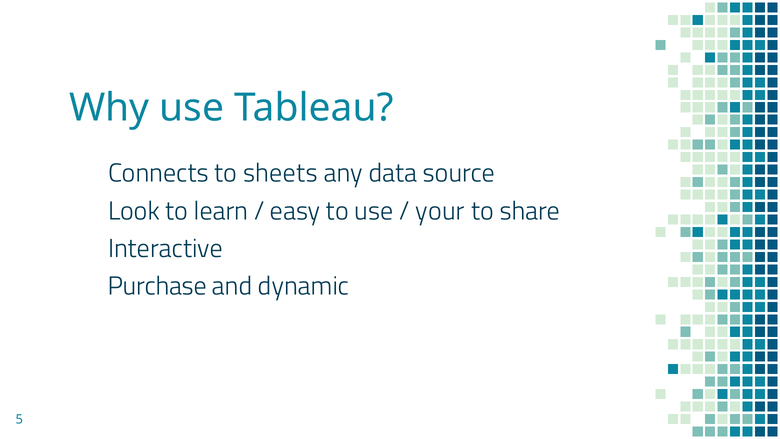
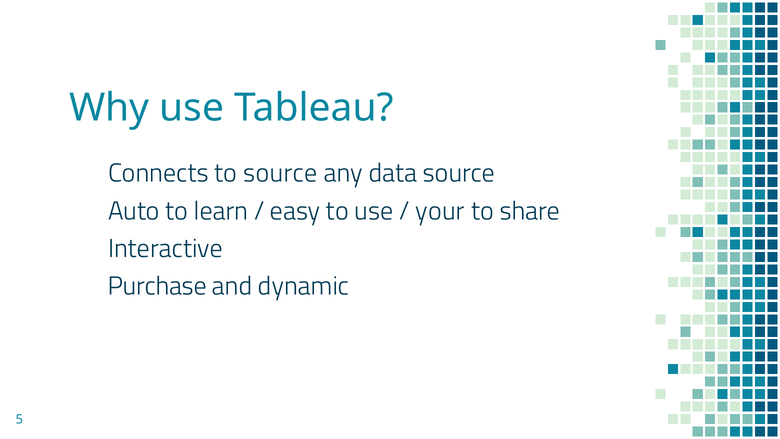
to sheets: sheets -> source
Look: Look -> Auto
